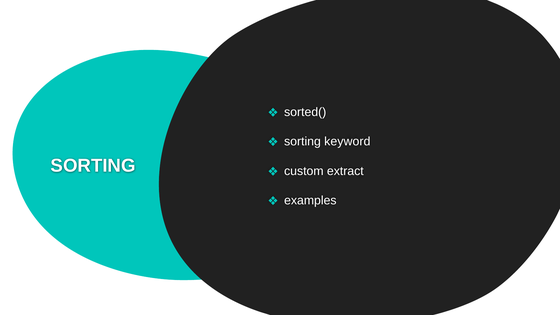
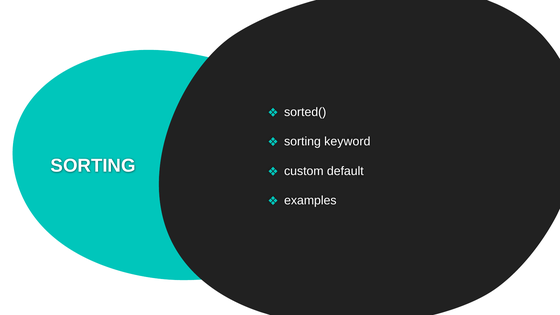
extract: extract -> default
